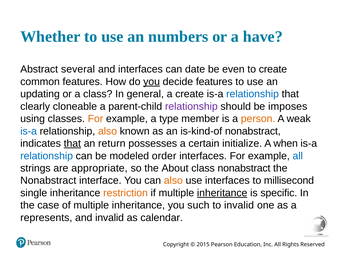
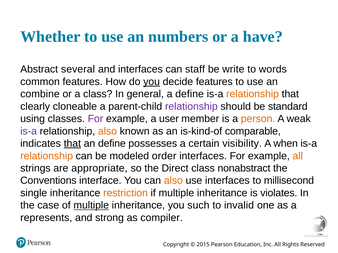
date: date -> staff
even: even -> write
to create: create -> words
updating: updating -> combine
a create: create -> define
relationship at (253, 94) colour: blue -> orange
imposes: imposes -> standard
For at (95, 119) colour: orange -> purple
type: type -> user
is-a at (29, 131) colour: blue -> purple
is-kind-of nonabstract: nonabstract -> comparable
an return: return -> define
initialize: initialize -> visibility
relationship at (47, 156) colour: blue -> orange
all at (298, 156) colour: blue -> orange
About: About -> Direct
Nonabstract at (48, 181): Nonabstract -> Conventions
inheritance at (222, 193) underline: present -> none
specific: specific -> violates
multiple at (91, 206) underline: none -> present
and invalid: invalid -> strong
calendar: calendar -> compiler
